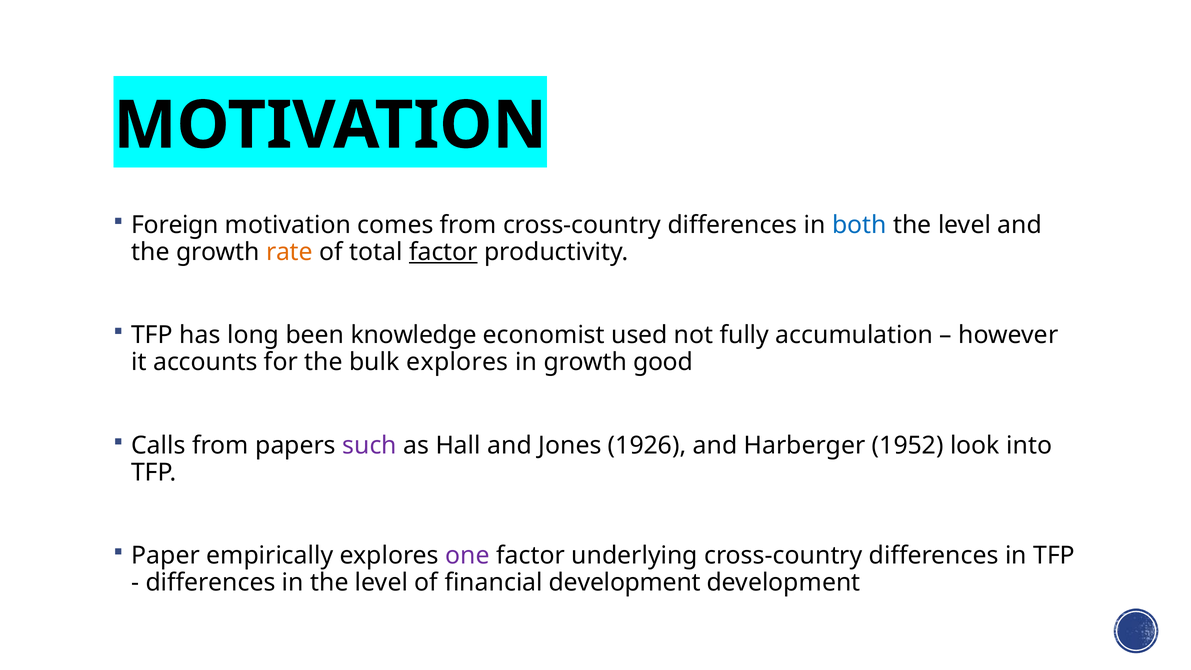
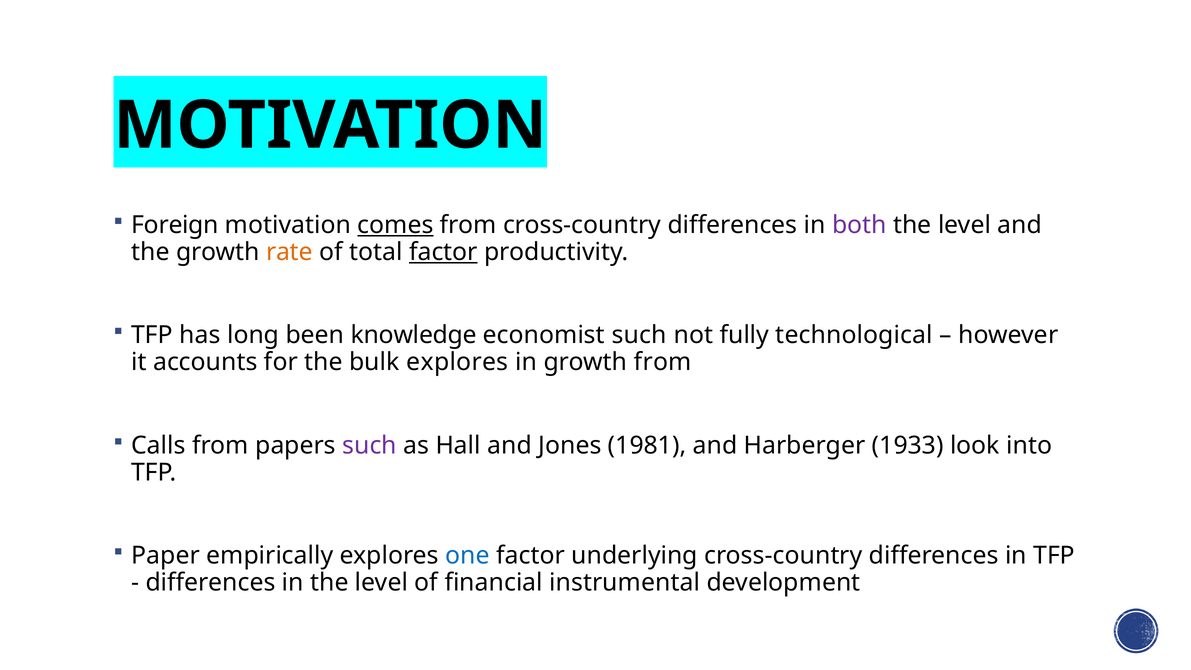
comes underline: none -> present
both colour: blue -> purple
economist used: used -> such
accumulation: accumulation -> technological
growth good: good -> from
1926: 1926 -> 1981
1952: 1952 -> 1933
one colour: purple -> blue
financial development: development -> instrumental
